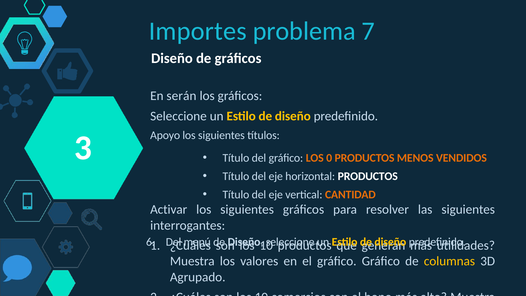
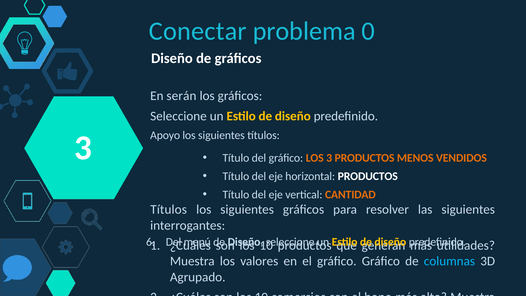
Importes: Importes -> Conectar
7: 7 -> 0
LOS 0: 0 -> 3
Activar at (169, 209): Activar -> Títulos
columnas colour: yellow -> light blue
